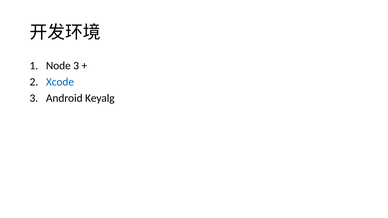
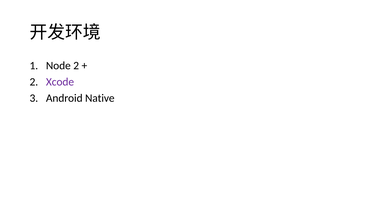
Node 3: 3 -> 2
Xcode colour: blue -> purple
Keyalg: Keyalg -> Native
